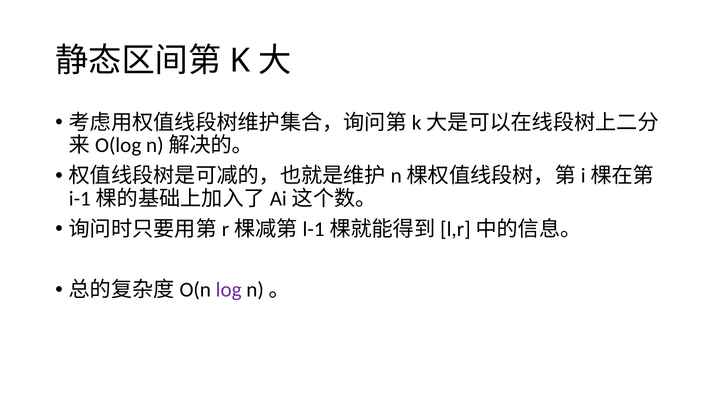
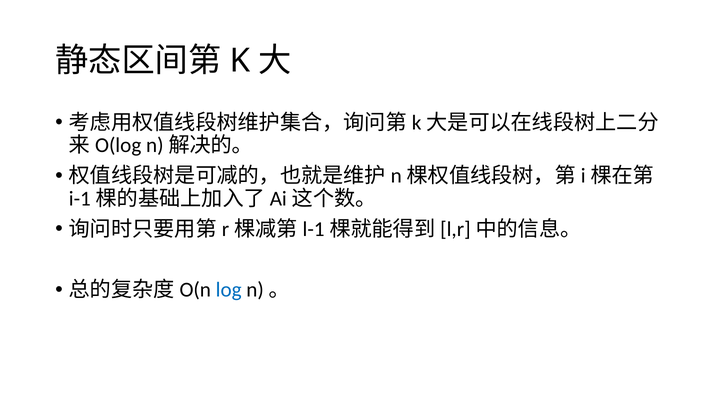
log colour: purple -> blue
